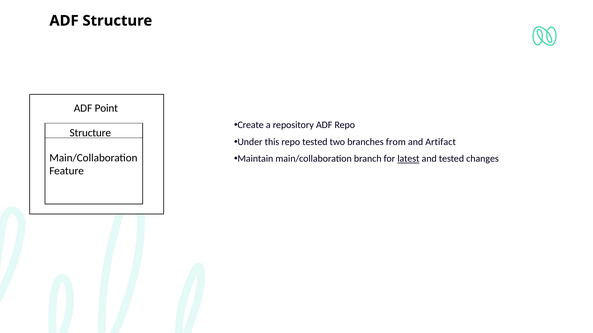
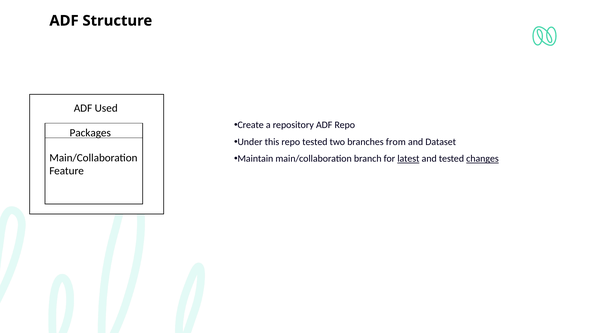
Point: Point -> Used
Structure at (90, 133): Structure -> Packages
Artifact: Artifact -> Dataset
changes underline: none -> present
